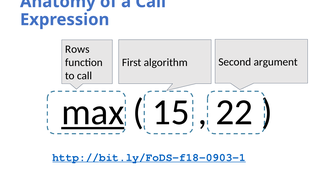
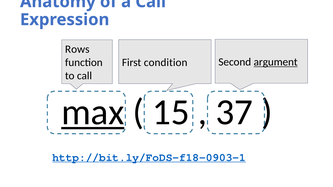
algorithm: algorithm -> condition
argument underline: none -> present
22: 22 -> 37
